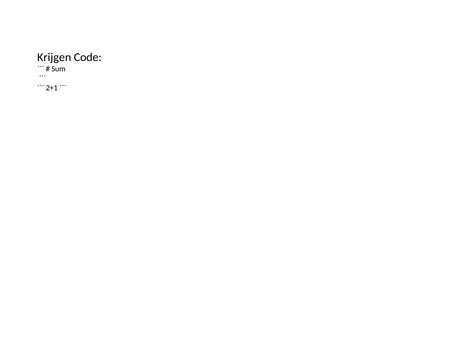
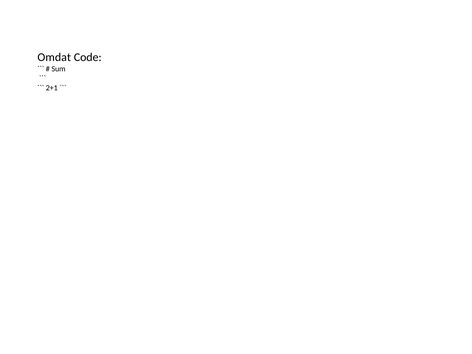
Krijgen: Krijgen -> Omdat
